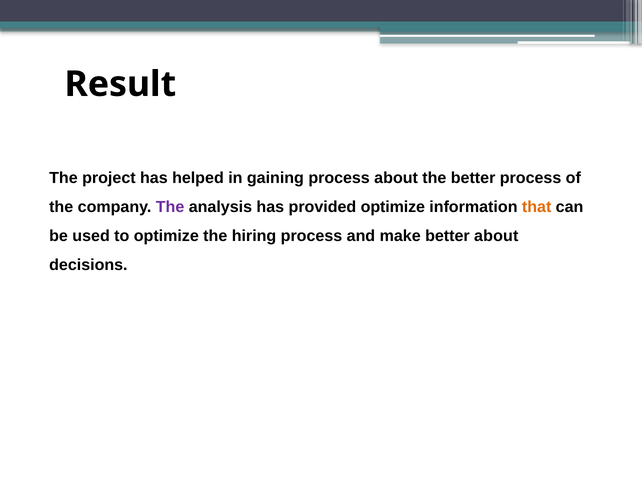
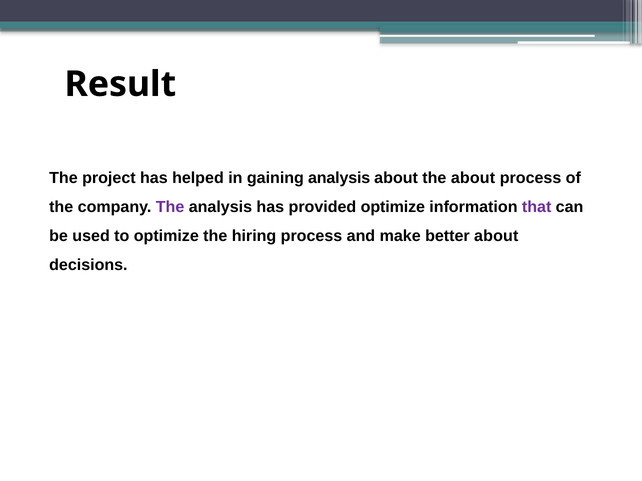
gaining process: process -> analysis
the better: better -> about
that colour: orange -> purple
